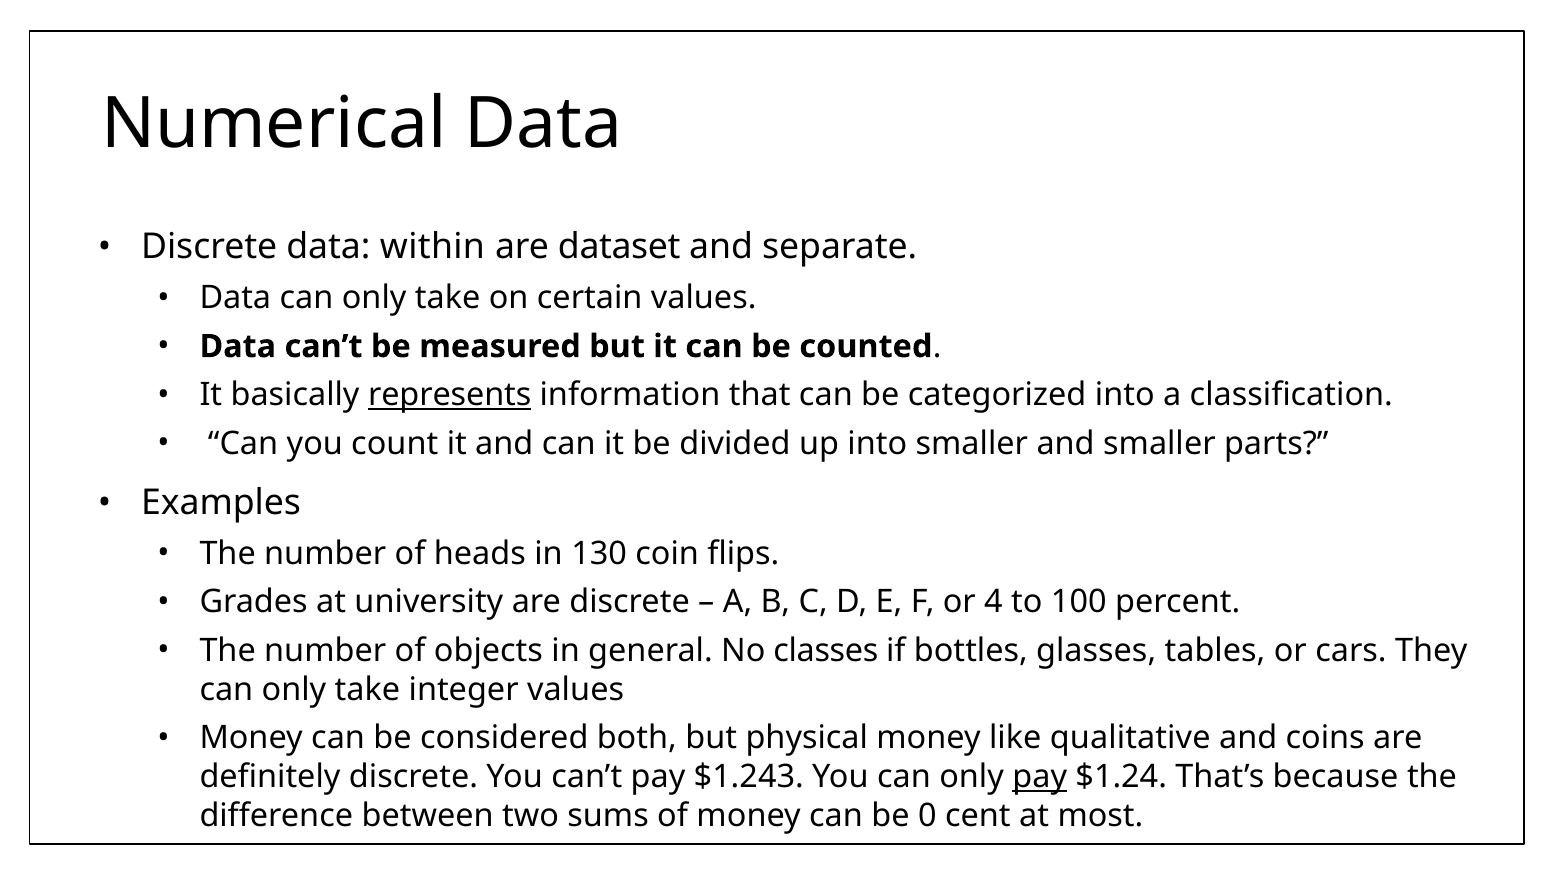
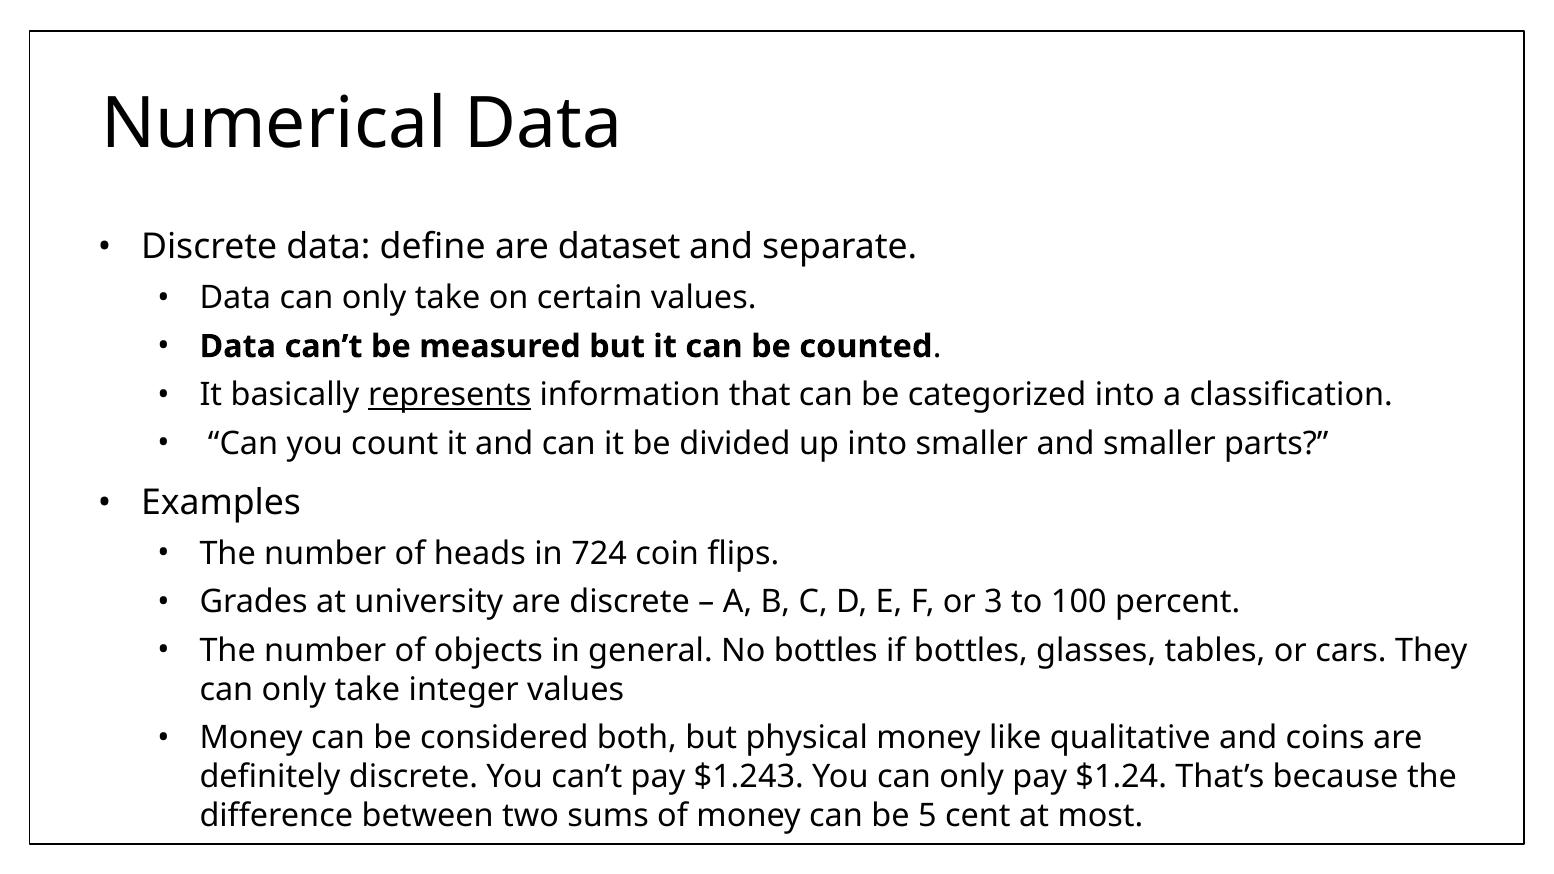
within: within -> define
130: 130 -> 724
4: 4 -> 3
No classes: classes -> bottles
pay at (1040, 777) underline: present -> none
0: 0 -> 5
